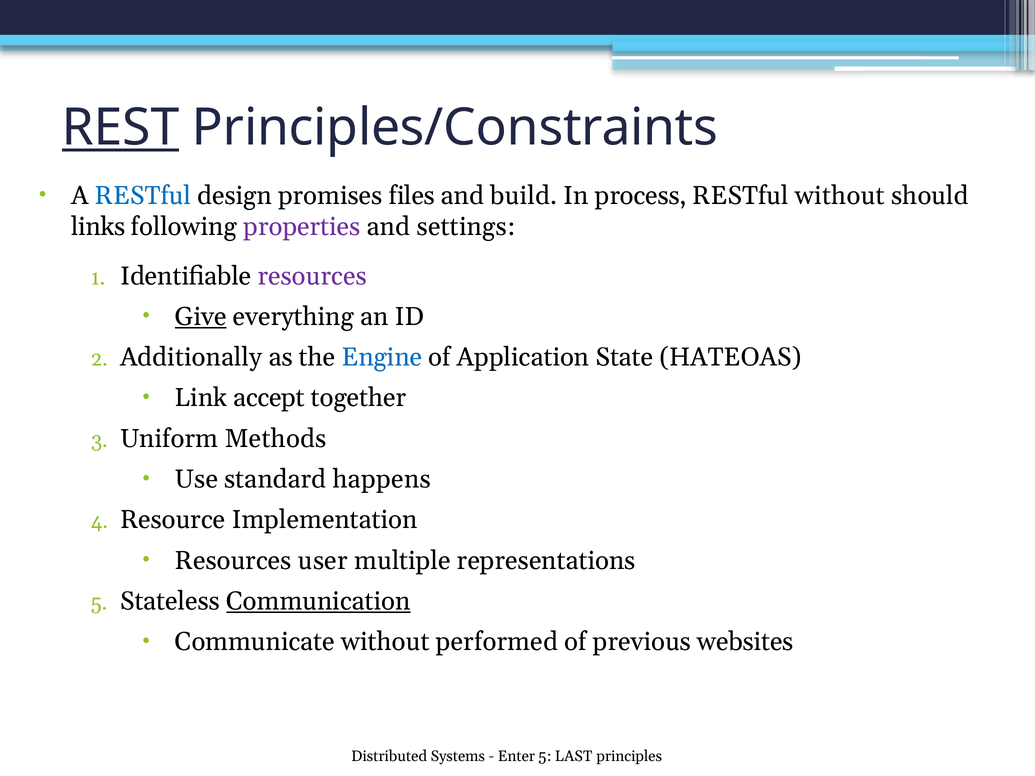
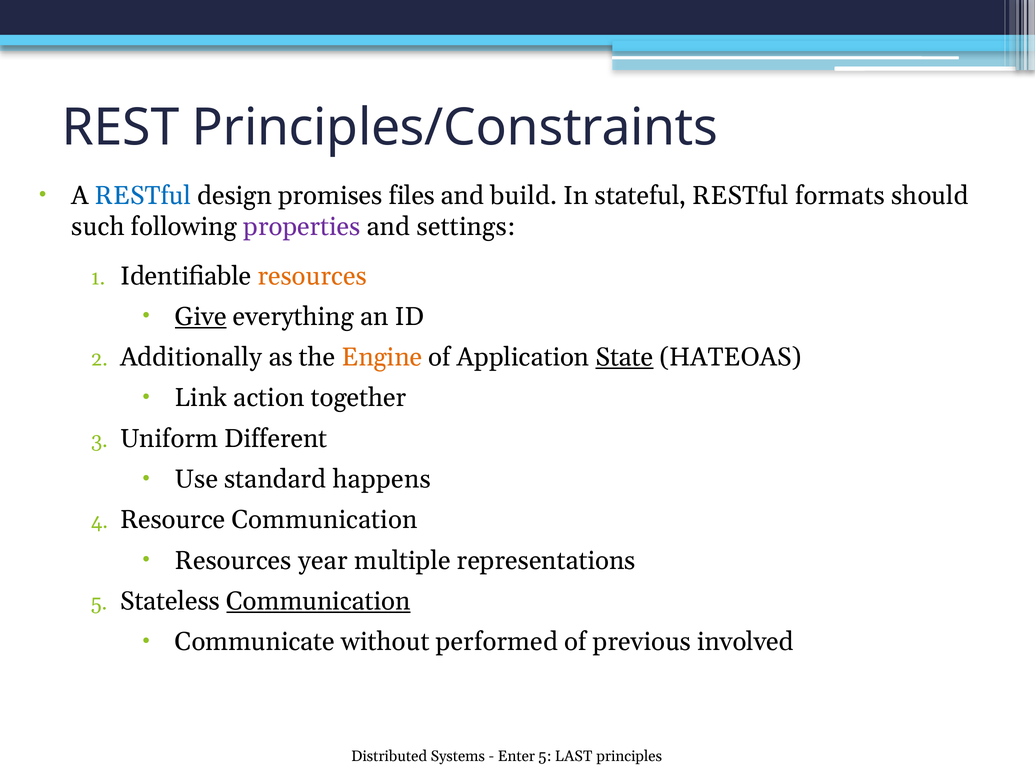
REST underline: present -> none
process: process -> stateful
RESTful without: without -> formats
links: links -> such
resources at (312, 276) colour: purple -> orange
Engine colour: blue -> orange
State underline: none -> present
accept: accept -> action
Methods: Methods -> Different
Resource Implementation: Implementation -> Communication
user: user -> year
websites: websites -> involved
